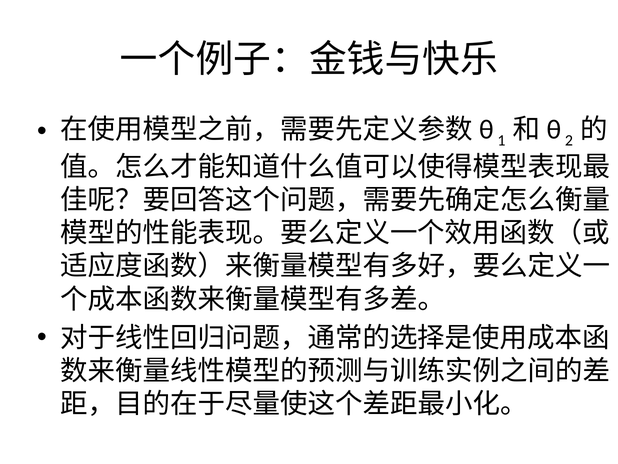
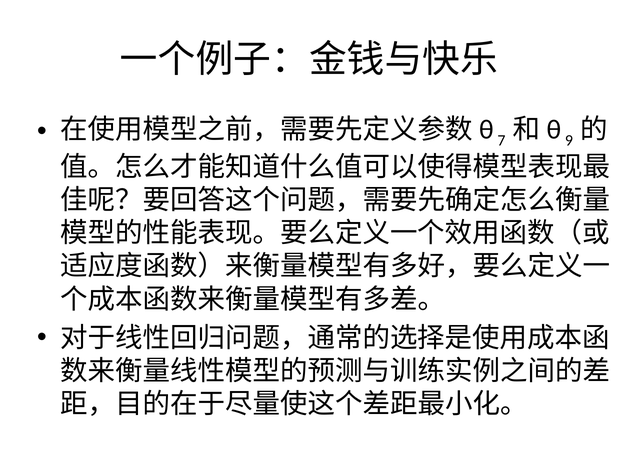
1: 1 -> 7
2: 2 -> 9
